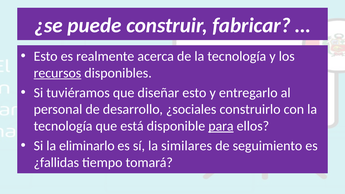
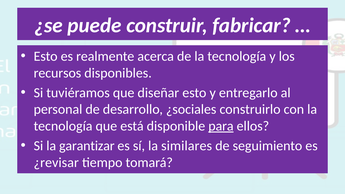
recursos underline: present -> none
eliminarlo: eliminarlo -> garantizar
¿fallidas: ¿fallidas -> ¿revisar
